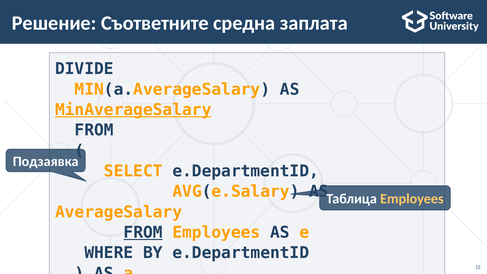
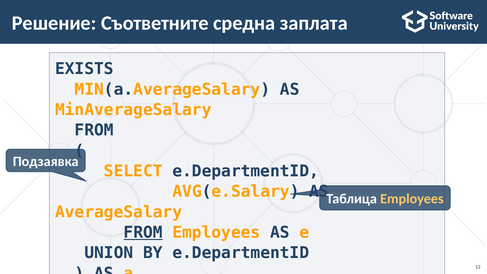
DIVIDE: DIVIDE -> EXISTS
MinAverageSalary underline: present -> none
WHERE: WHERE -> UNION
